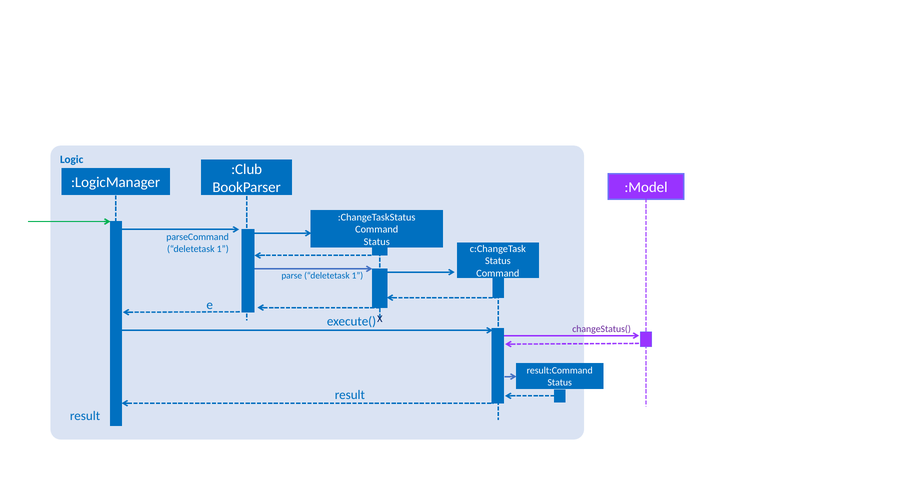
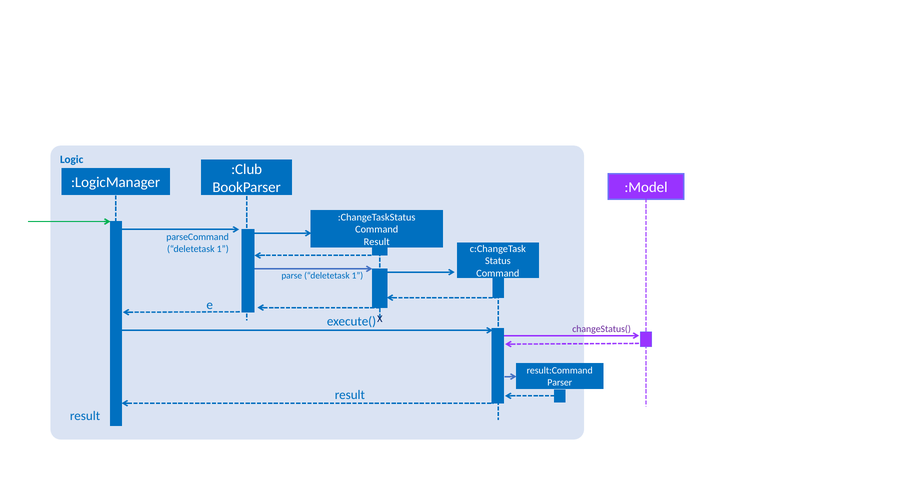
Status at (377, 242): Status -> Result
Status at (560, 383): Status -> Parser
